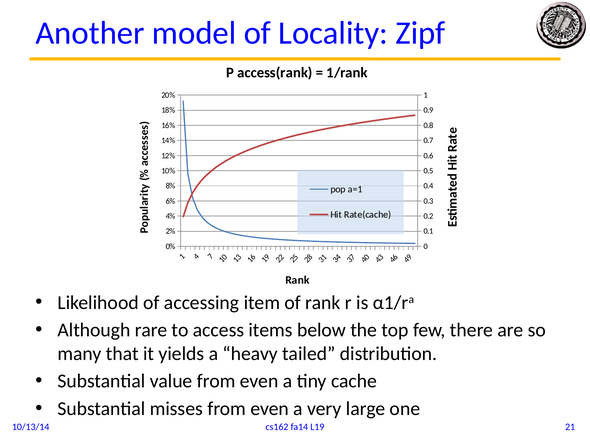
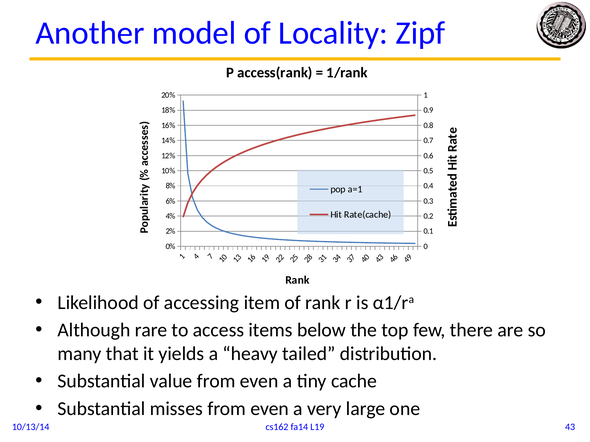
21: 21 -> 43
